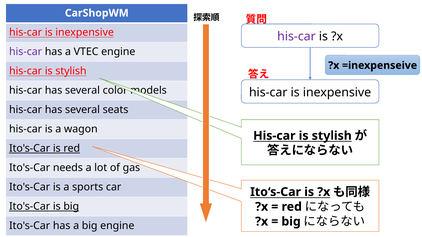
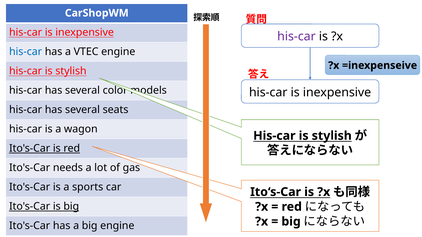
his-car at (26, 52) colour: purple -> blue
